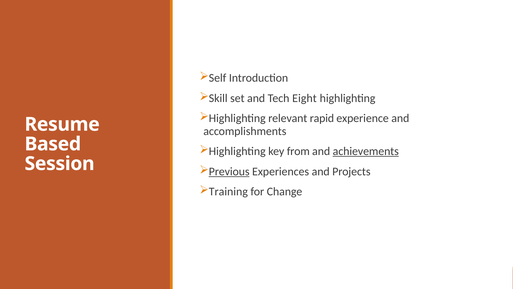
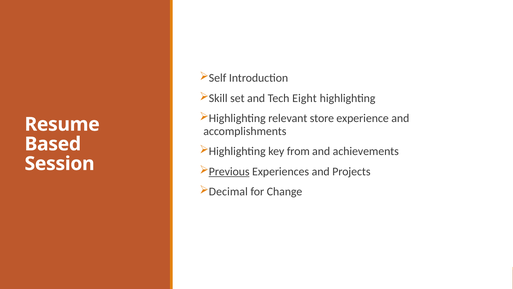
rapid: rapid -> store
achievements underline: present -> none
Training: Training -> Decimal
